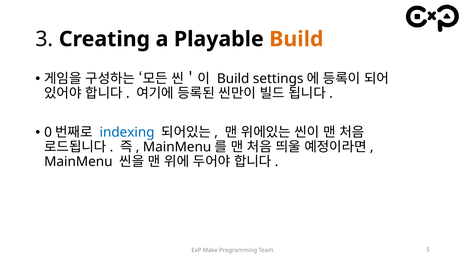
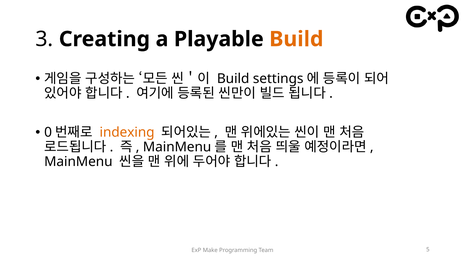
indexing colour: blue -> orange
